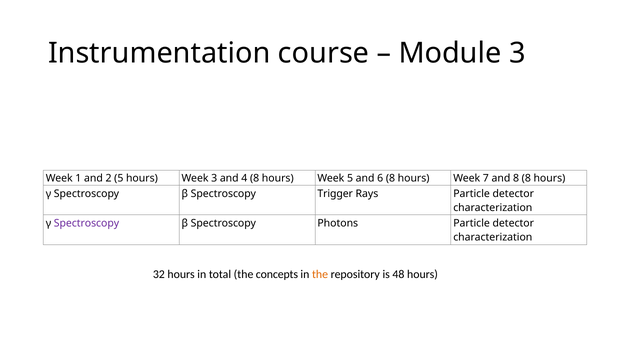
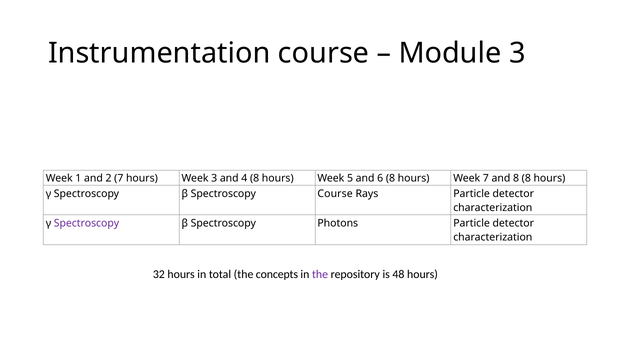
2 5: 5 -> 7
Spectroscopy Trigger: Trigger -> Course
the at (320, 274) colour: orange -> purple
